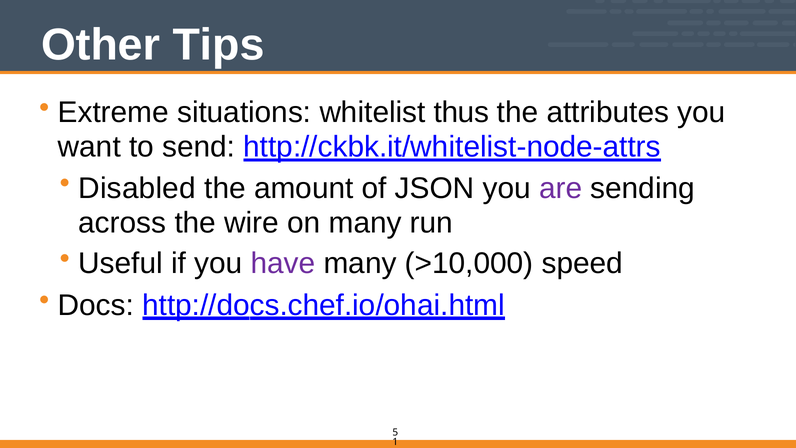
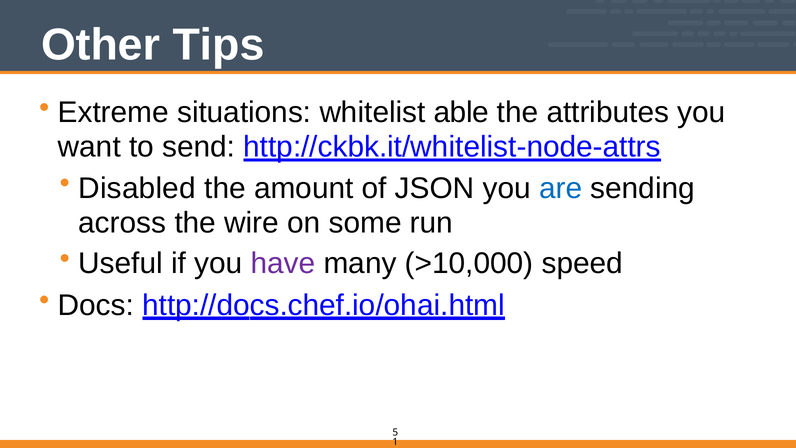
thus: thus -> able
are colour: purple -> blue
on many: many -> some
